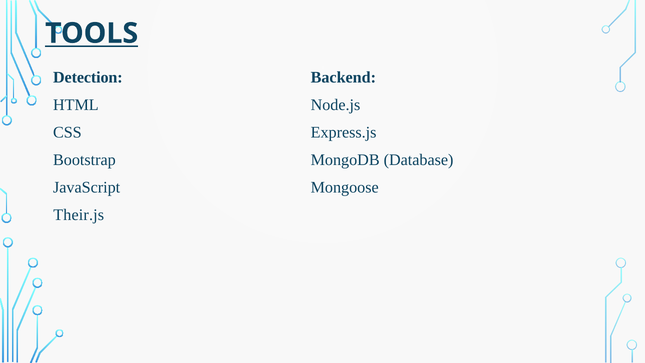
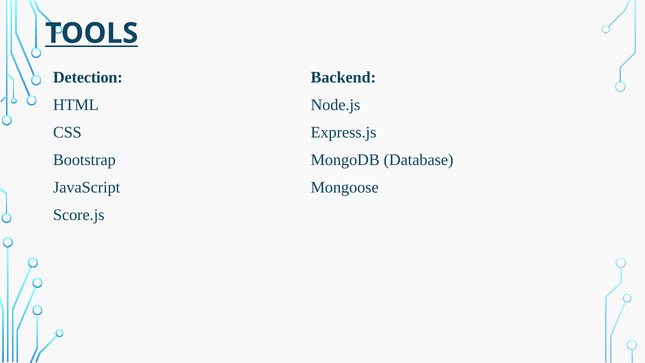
Their.js: Their.js -> Score.js
